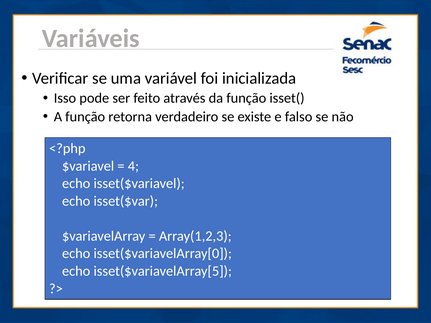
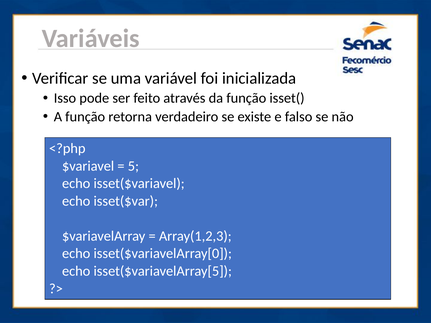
4: 4 -> 5
